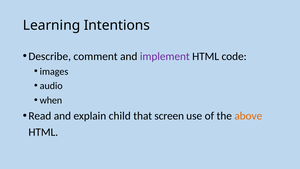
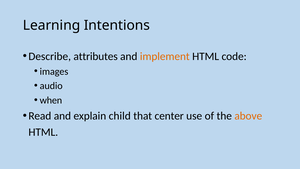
comment: comment -> attributes
implement colour: purple -> orange
screen: screen -> center
